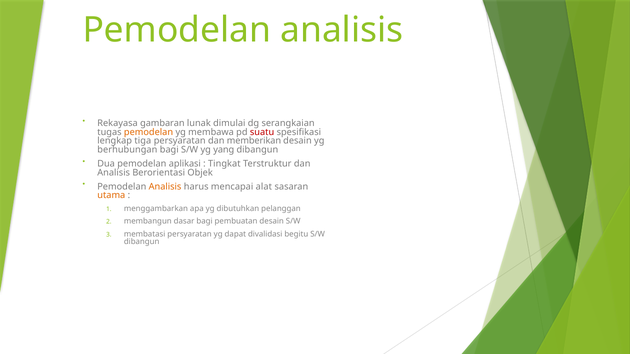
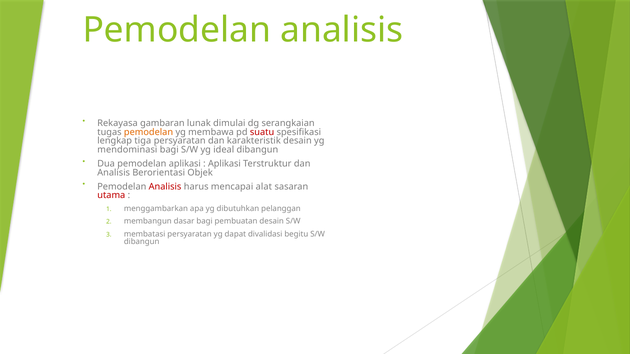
memberikan: memberikan -> karakteristik
berhubungan: berhubungan -> mendominasi
yang: yang -> ideal
Tingkat at (224, 164): Tingkat -> Aplikasi
Analisis at (165, 187) colour: orange -> red
utama colour: orange -> red
